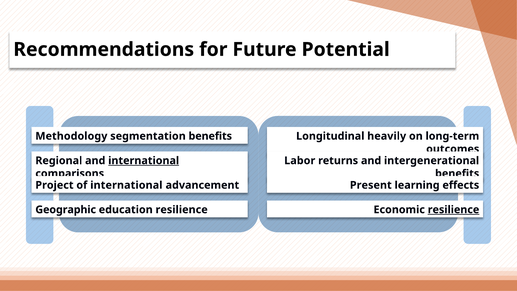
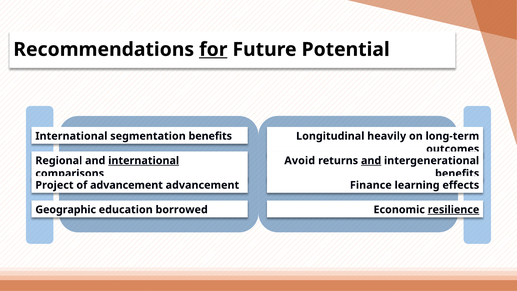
for underline: none -> present
Methodology at (71, 136): Methodology -> International
Labor: Labor -> Avoid
and at (371, 161) underline: none -> present
of international: international -> advancement
Present: Present -> Finance
education resilience: resilience -> borrowed
